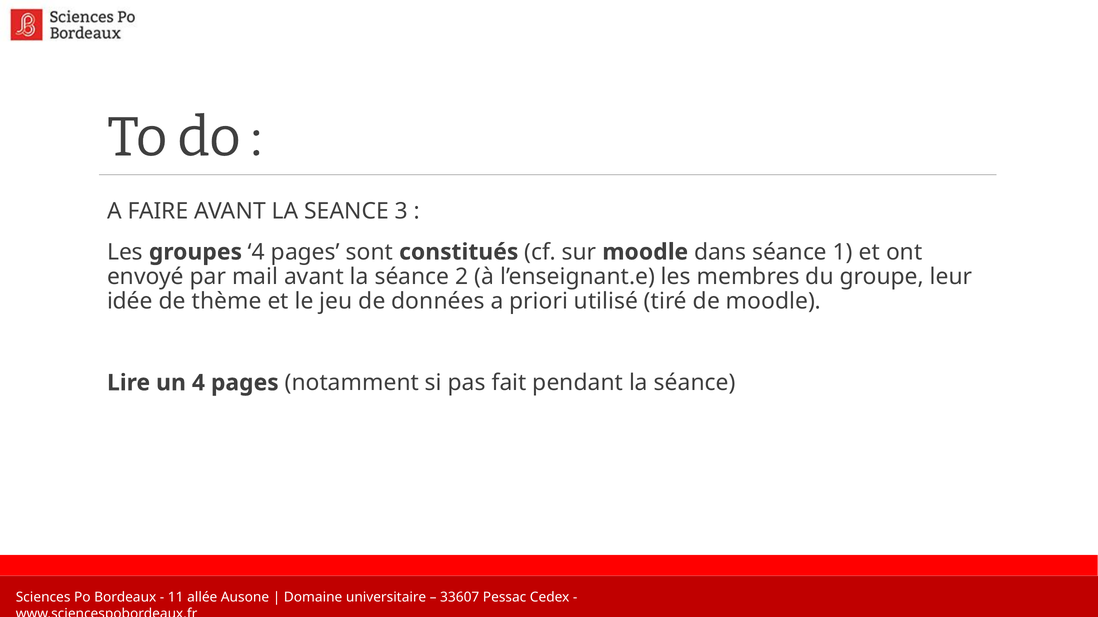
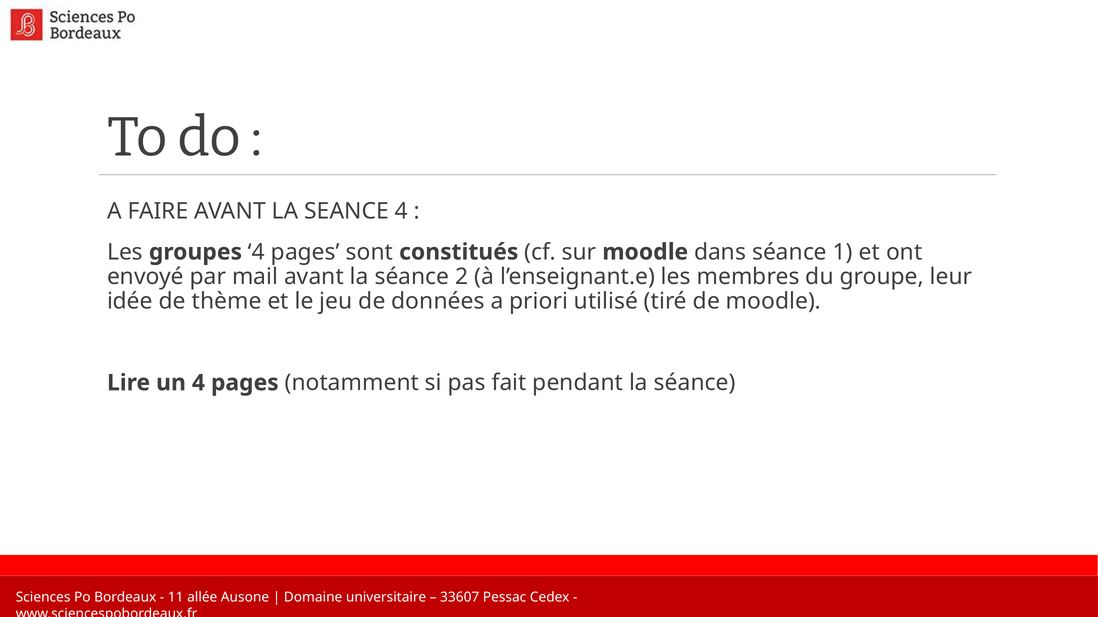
SEANCE 3: 3 -> 4
